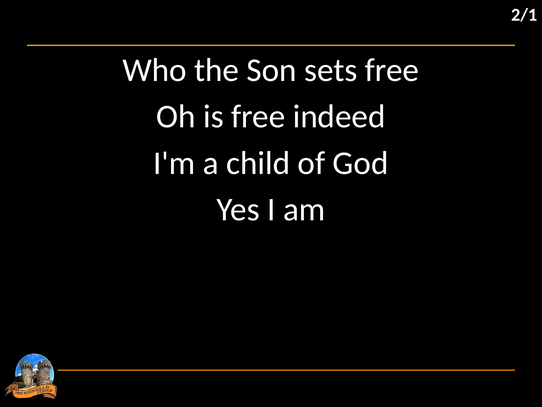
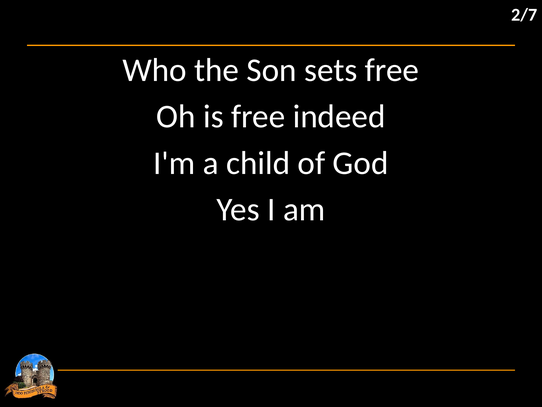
2/1: 2/1 -> 2/7
